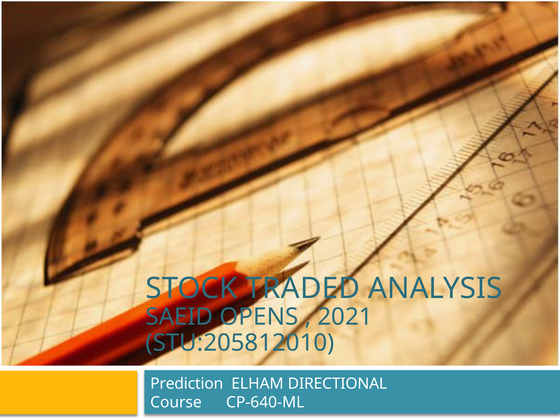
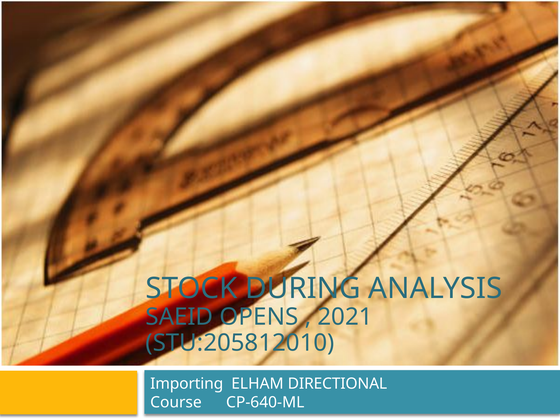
TRADED: TRADED -> DURING
Prediction: Prediction -> Importing
